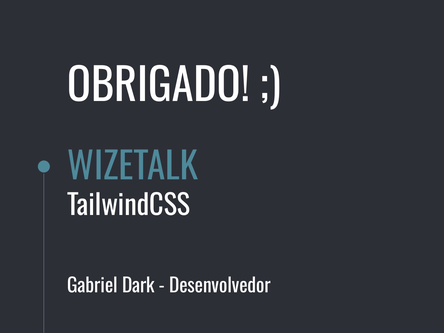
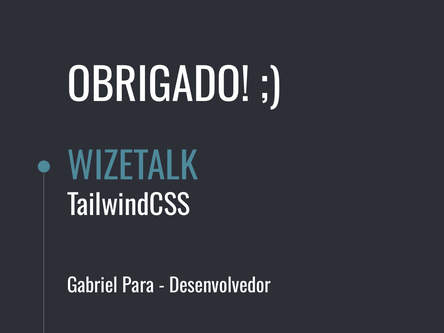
Dark: Dark -> Para
